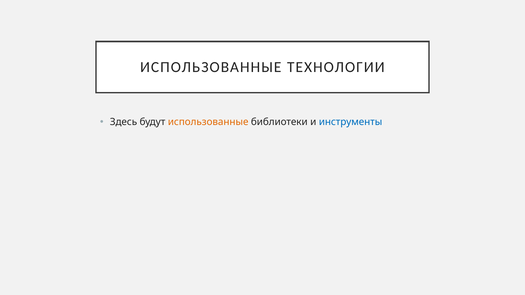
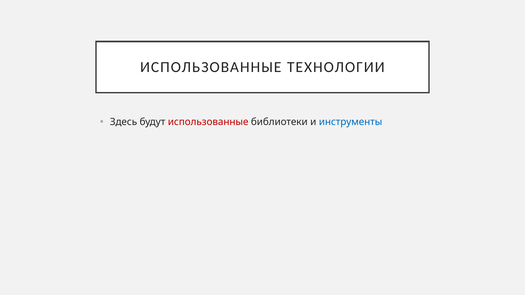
использованные at (208, 122) colour: orange -> red
